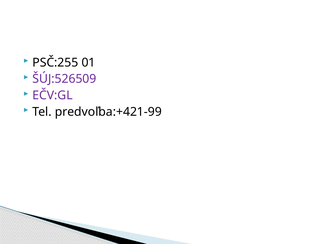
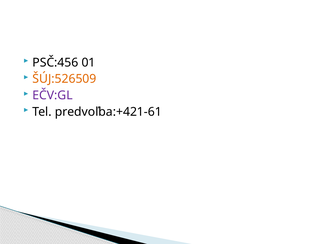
PSČ:255: PSČ:255 -> PSČ:456
ŠÚJ:526509 colour: purple -> orange
predvoľba:+421-99: predvoľba:+421-99 -> predvoľba:+421-61
